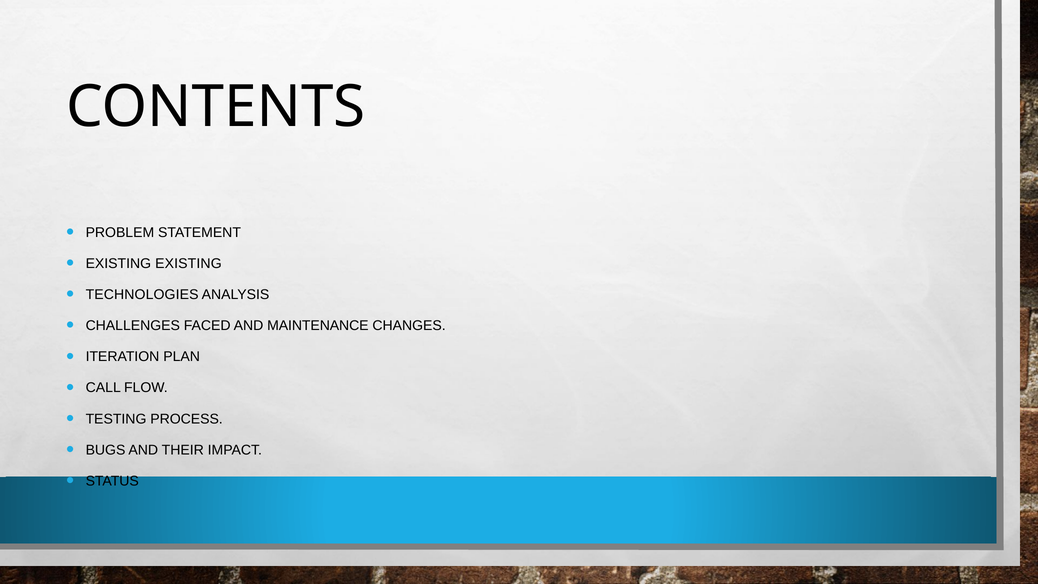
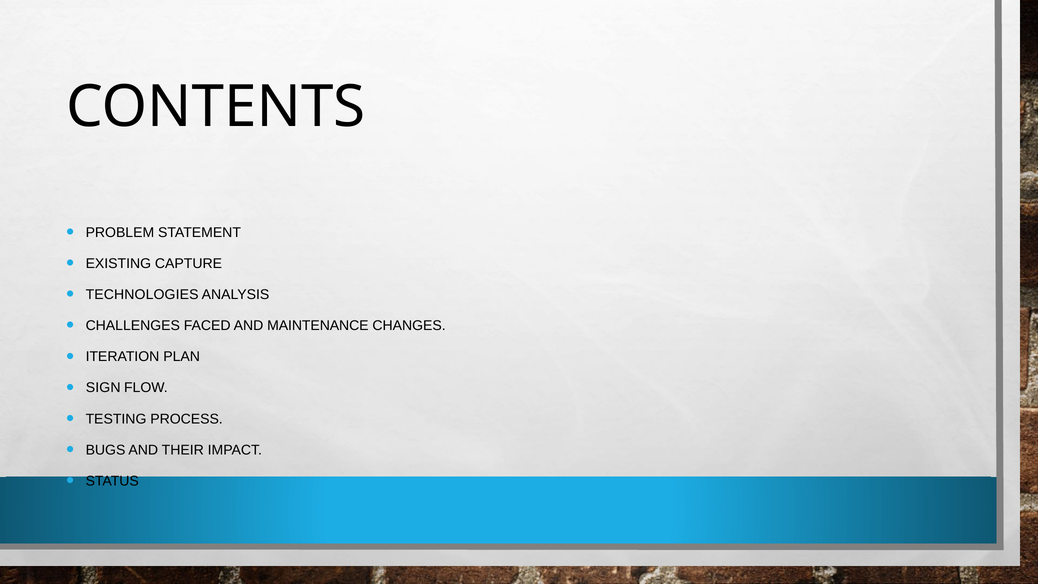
EXISTING EXISTING: EXISTING -> CAPTURE
CALL: CALL -> SIGN
